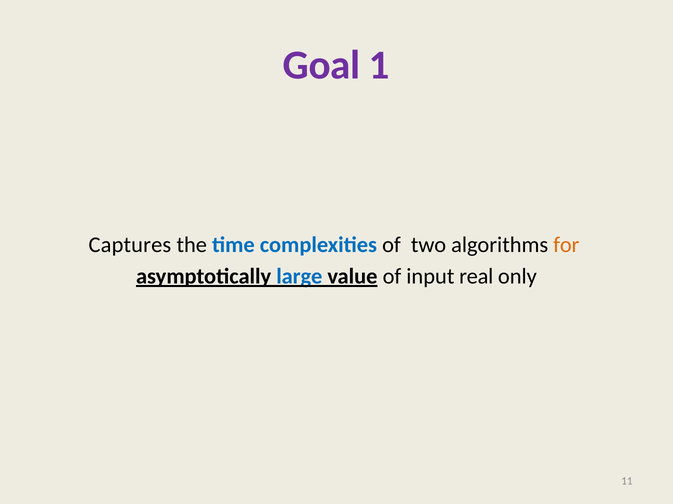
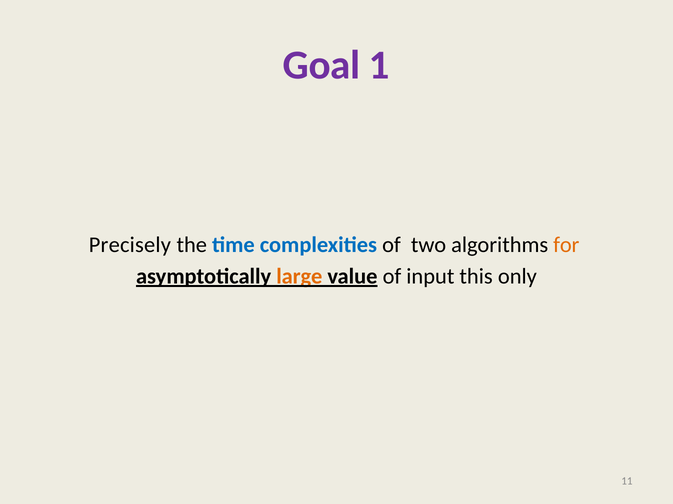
Captures: Captures -> Precisely
large colour: blue -> orange
real: real -> this
